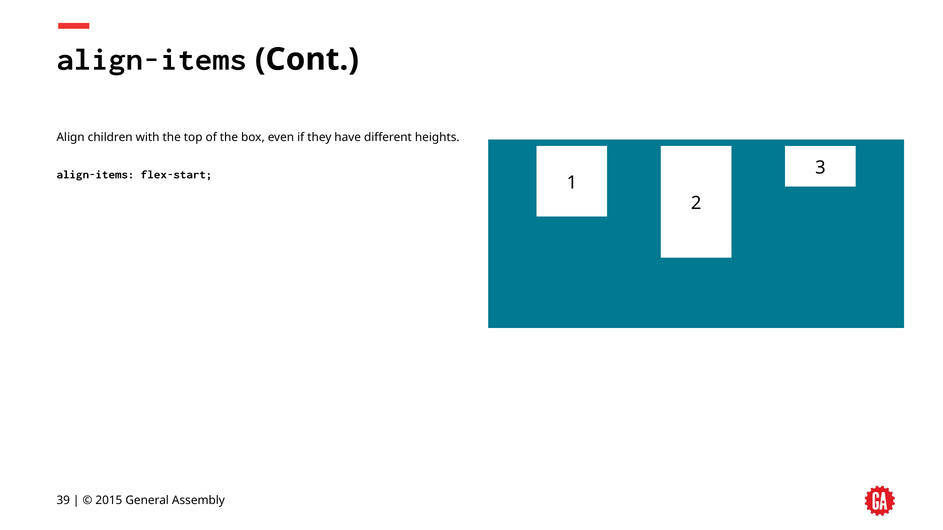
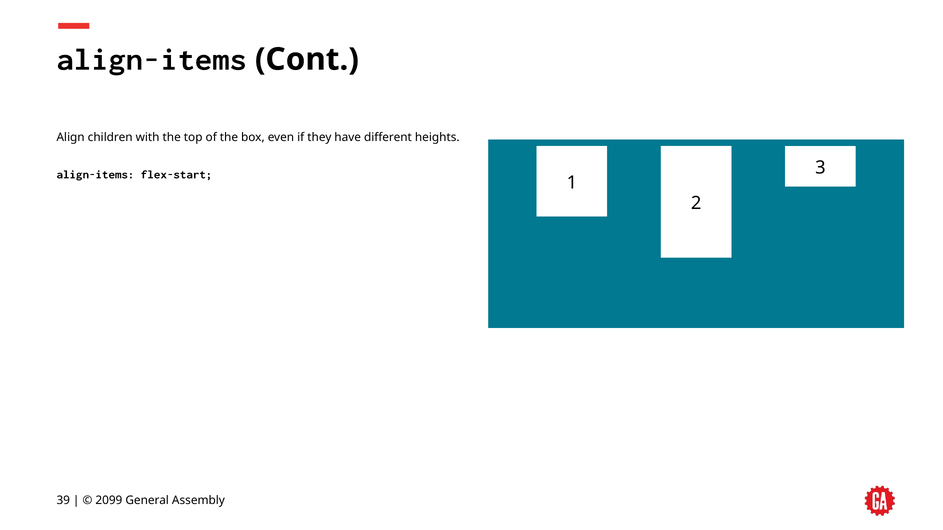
2015: 2015 -> 2099
